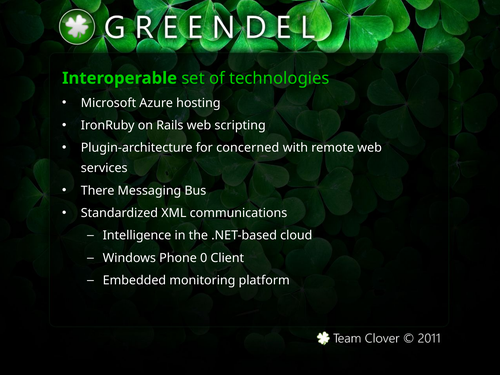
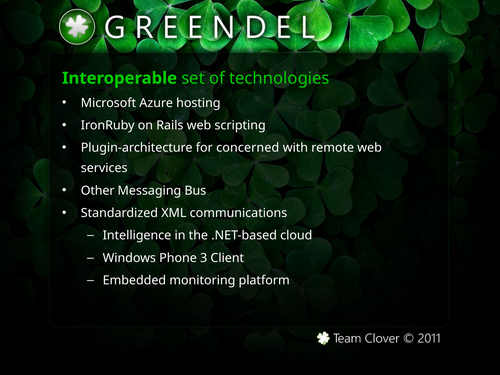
There: There -> Other
0: 0 -> 3
